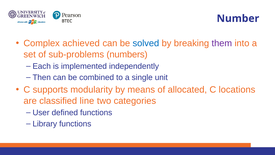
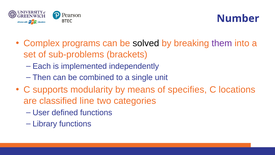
achieved: achieved -> programs
solved colour: blue -> black
numbers: numbers -> brackets
allocated: allocated -> specifies
